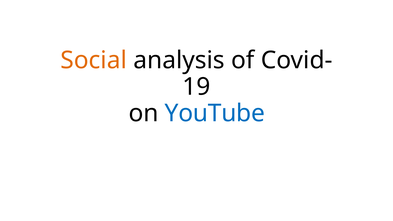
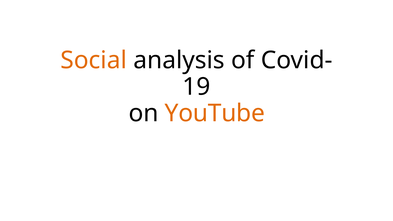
YouTube colour: blue -> orange
